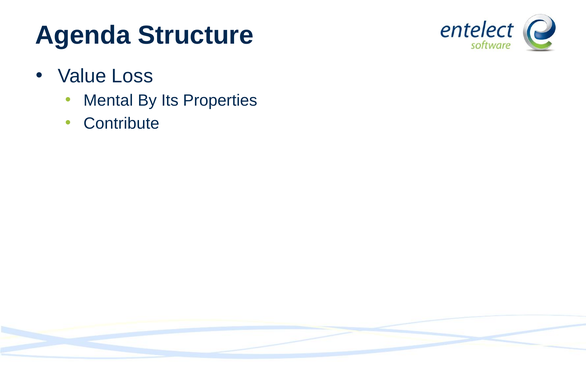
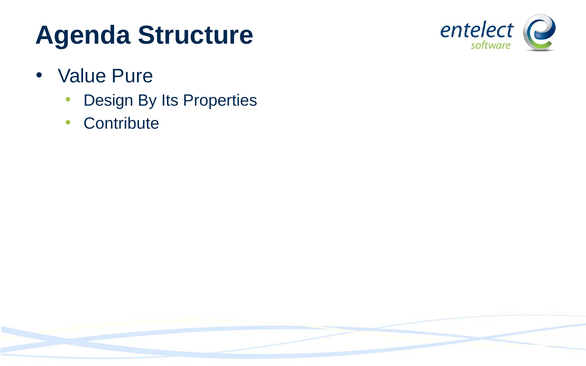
Loss: Loss -> Pure
Mental: Mental -> Design
